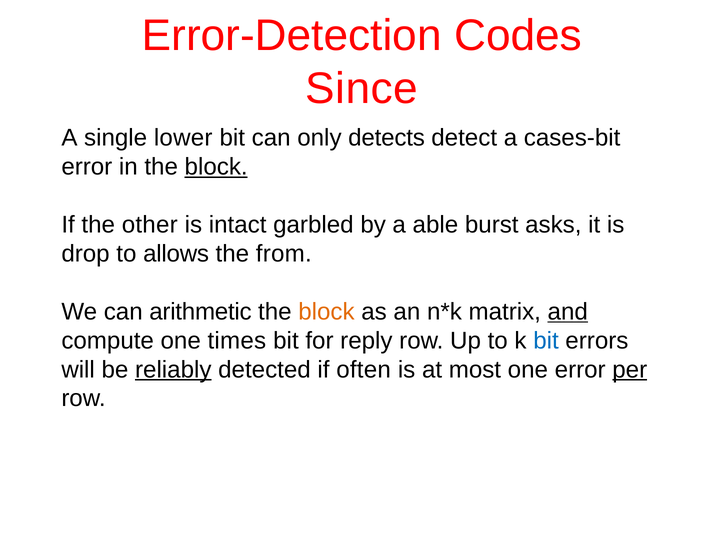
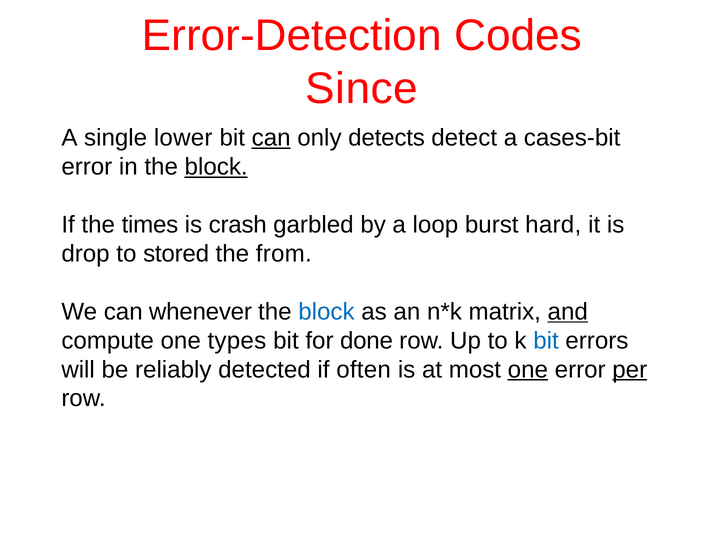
can at (271, 138) underline: none -> present
other: other -> times
intact: intact -> crash
able: able -> loop
asks: asks -> hard
allows: allows -> stored
arithmetic: arithmetic -> whenever
block at (326, 312) colour: orange -> blue
times: times -> types
reply: reply -> done
reliably underline: present -> none
one at (528, 370) underline: none -> present
